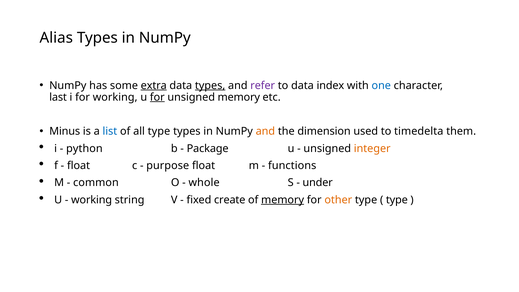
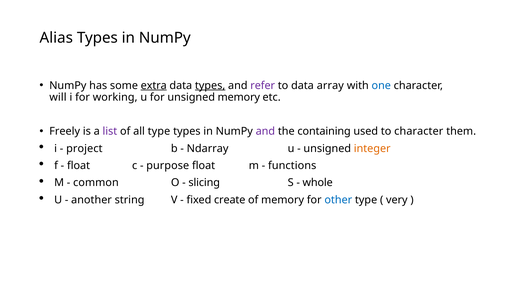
index: index -> array
last: last -> will
for at (157, 97) underline: present -> none
Minus: Minus -> Freely
list colour: blue -> purple
and at (265, 131) colour: orange -> purple
dimension: dimension -> containing
to timedelta: timedelta -> character
python: python -> project
Package: Package -> Ndarray
whole: whole -> slicing
under: under -> whole
working at (92, 200): working -> another
memory at (283, 200) underline: present -> none
other colour: orange -> blue
type at (397, 200): type -> very
